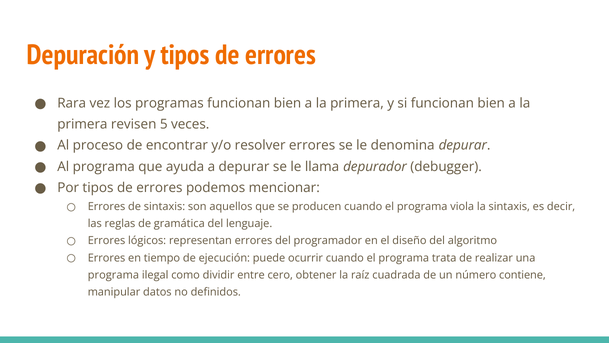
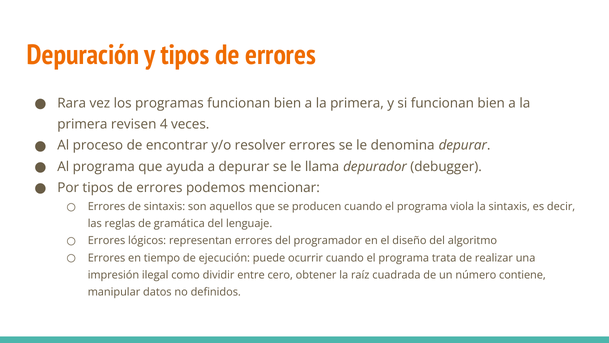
5: 5 -> 4
programa at (113, 275): programa -> impresión
